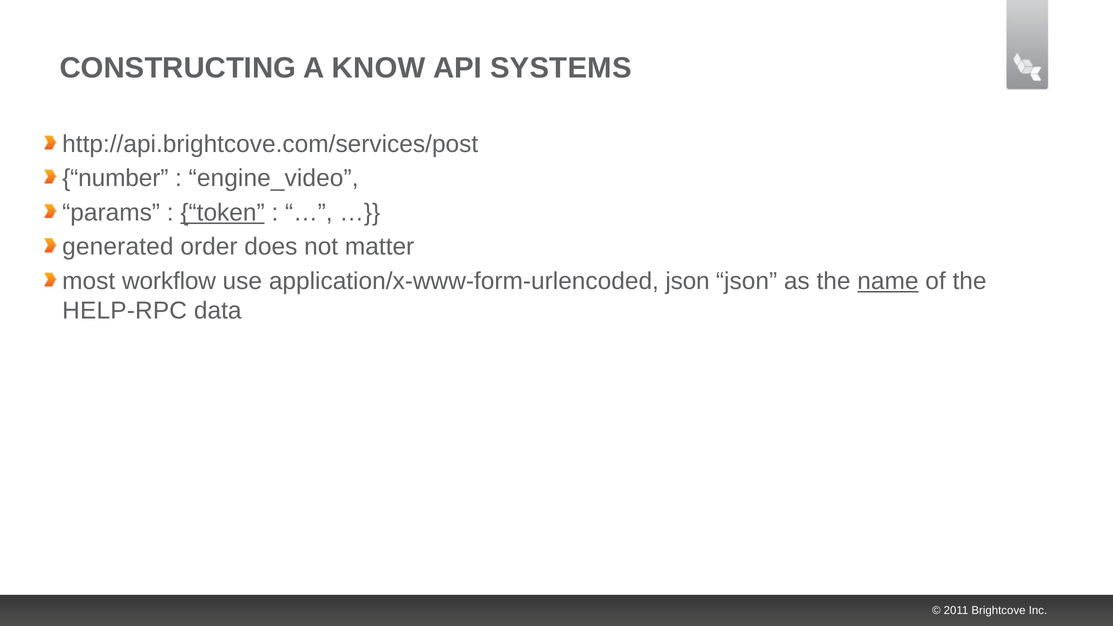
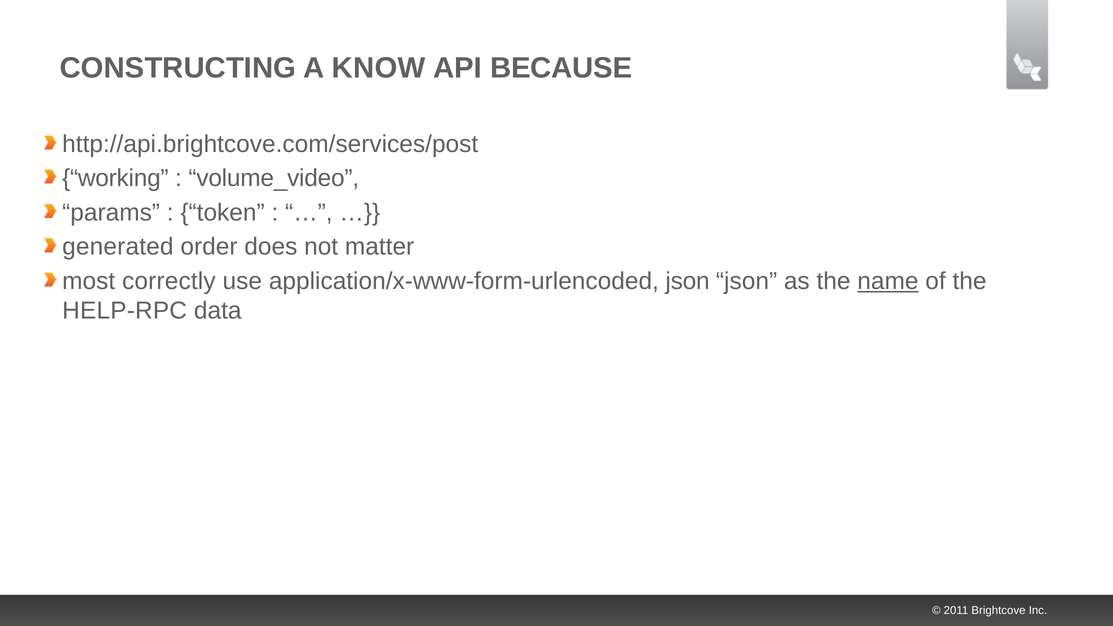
SYSTEMS: SYSTEMS -> BECAUSE
number: number -> working
engine_video: engine_video -> volume_video
token underline: present -> none
workflow: workflow -> correctly
